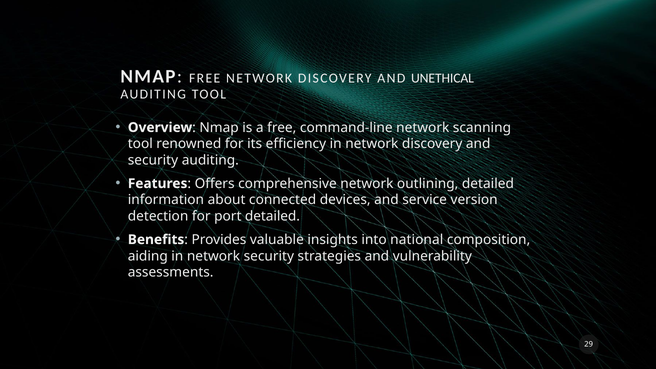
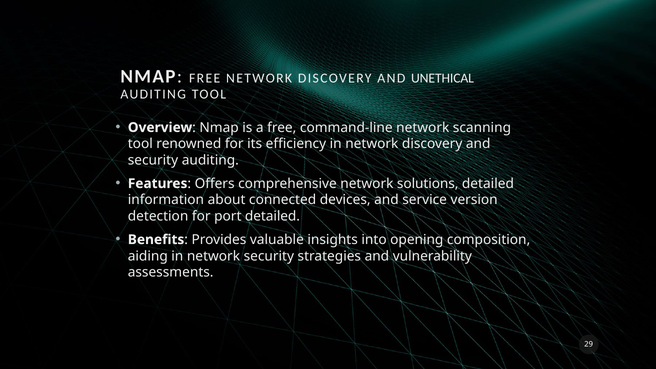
outlining: outlining -> solutions
national: national -> opening
